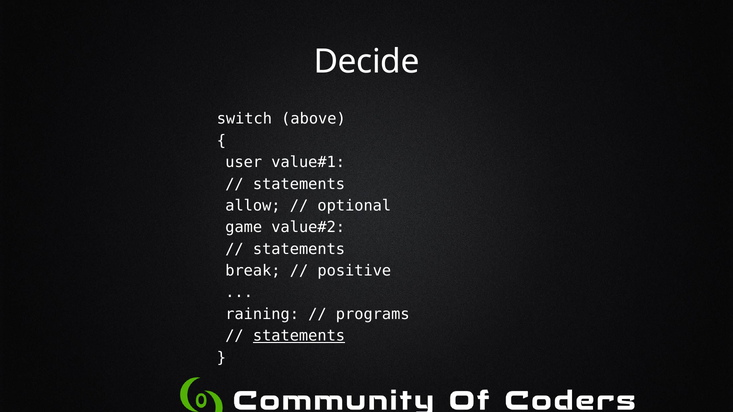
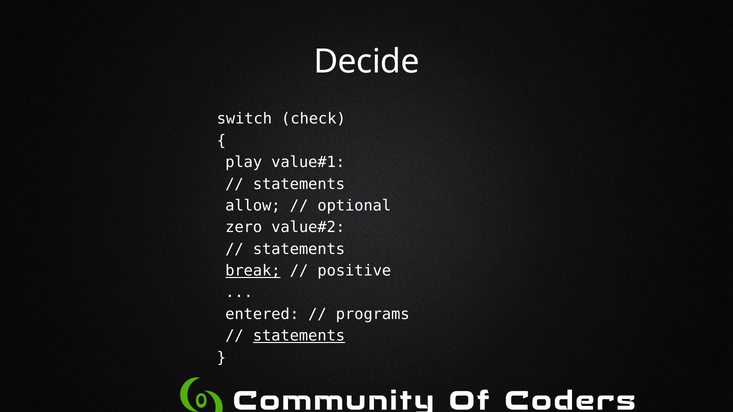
above: above -> check
user: user -> play
game: game -> zero
break underline: none -> present
raining: raining -> entered
